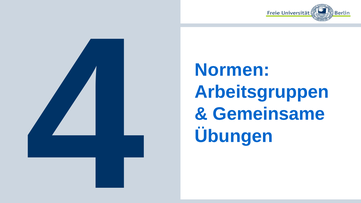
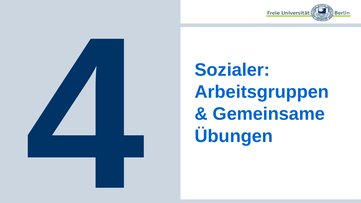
Normen: Normen -> Sozialer
